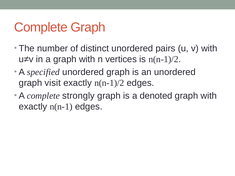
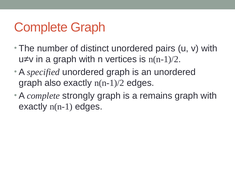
visit: visit -> also
denoted: denoted -> remains
